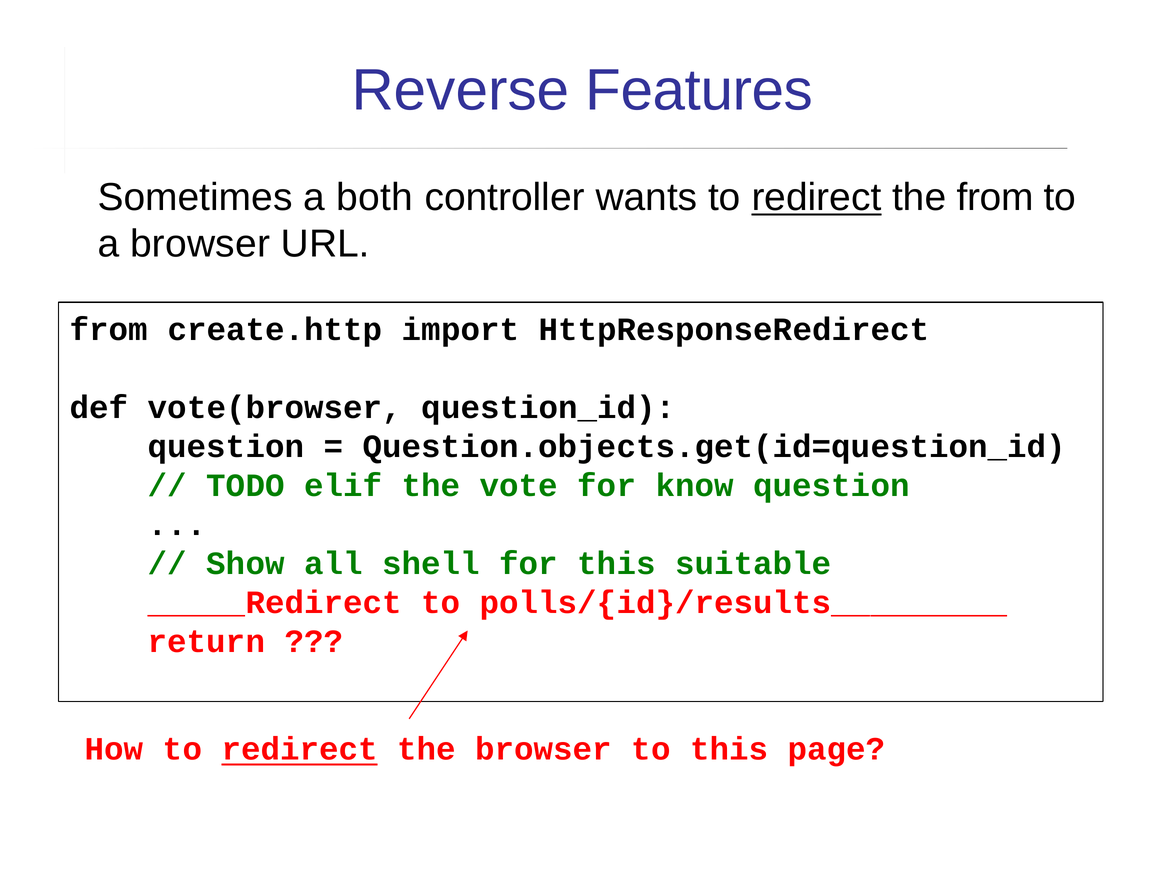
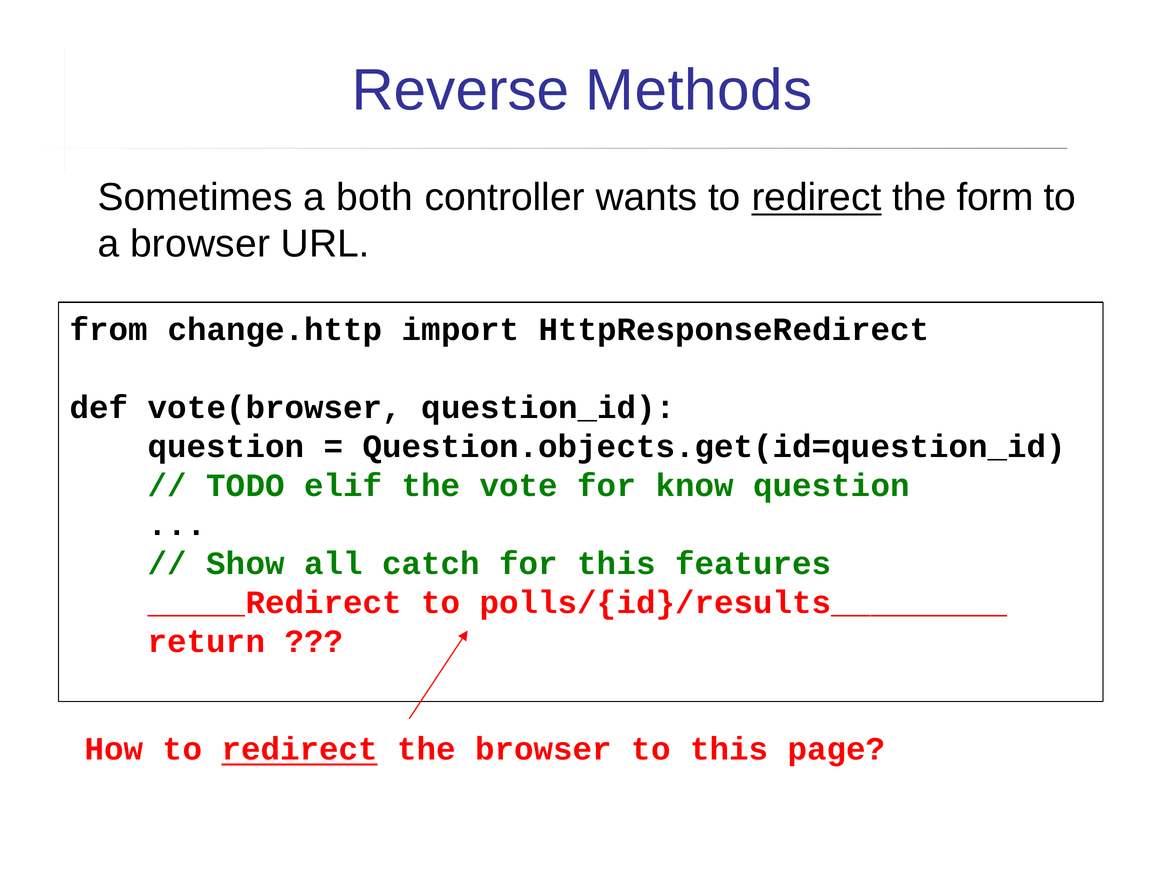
Features: Features -> Methods
the from: from -> form
create.http: create.http -> change.http
shell: shell -> catch
suitable: suitable -> features
